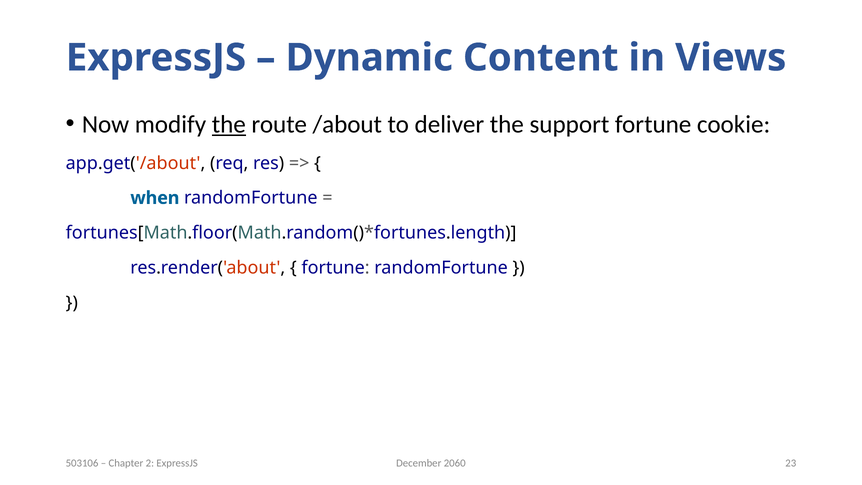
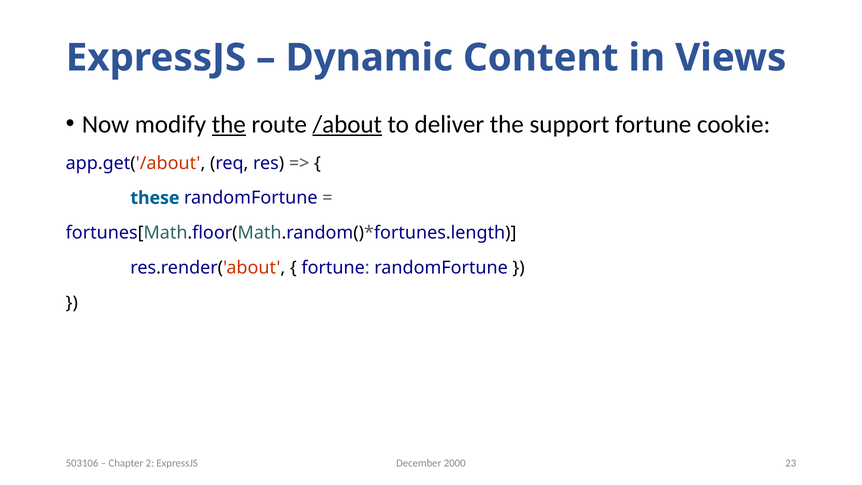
/about underline: none -> present
when: when -> these
2060: 2060 -> 2000
